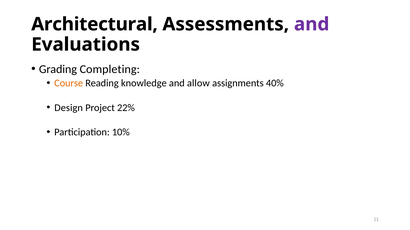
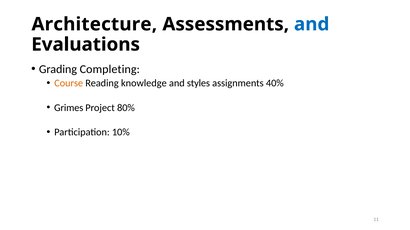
Architectural: Architectural -> Architecture
and at (312, 24) colour: purple -> blue
allow: allow -> styles
Design: Design -> Grimes
22%: 22% -> 80%
